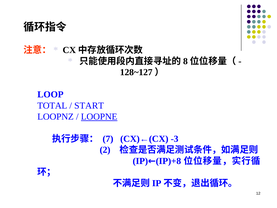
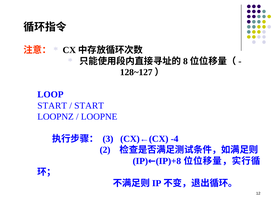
TOTAL at (52, 105): TOTAL -> START
LOOPNE underline: present -> none
7: 7 -> 3
-3: -3 -> -4
